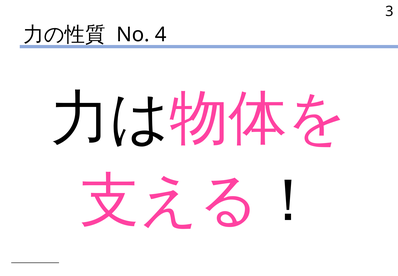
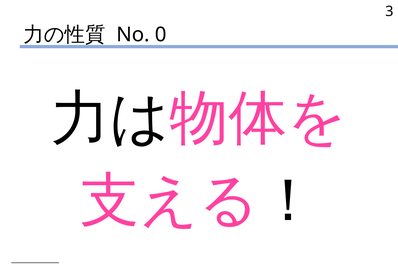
4: 4 -> 0
